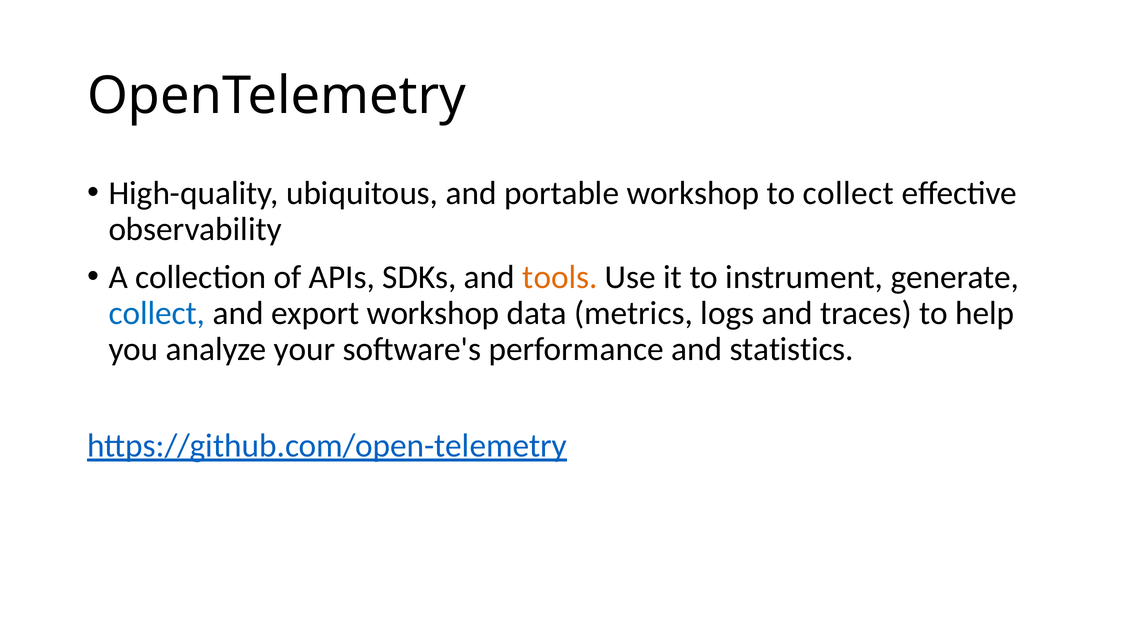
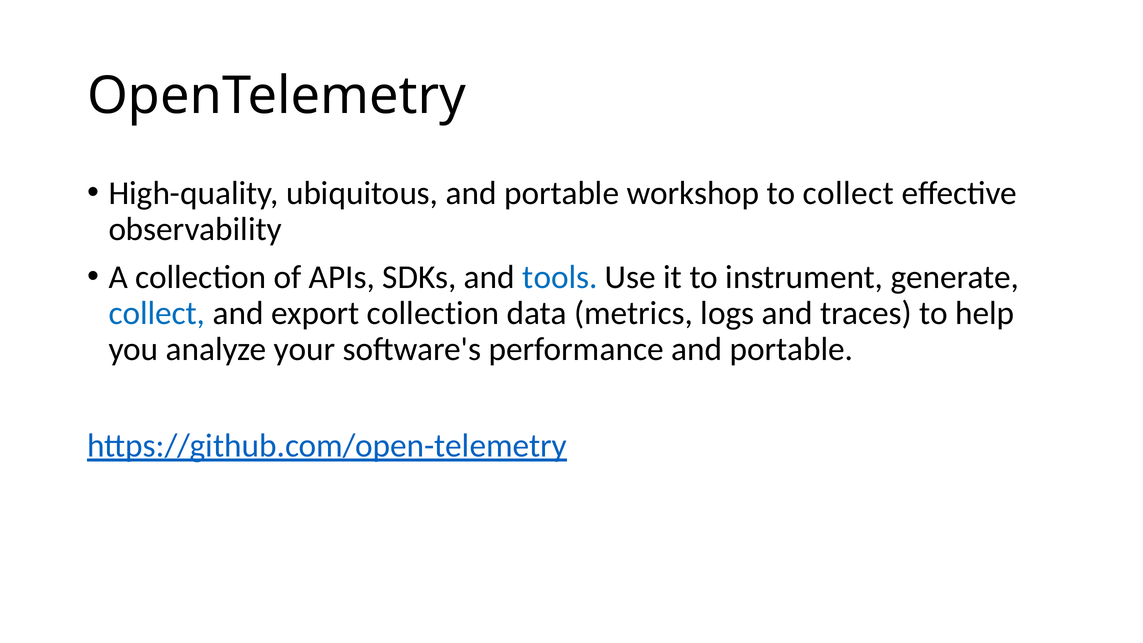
tools colour: orange -> blue
export workshop: workshop -> collection
performance and statistics: statistics -> portable
